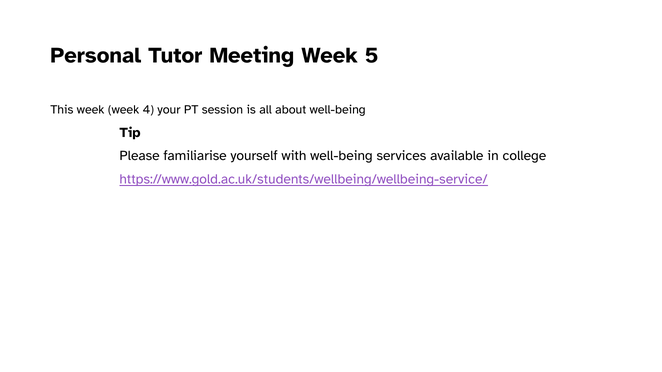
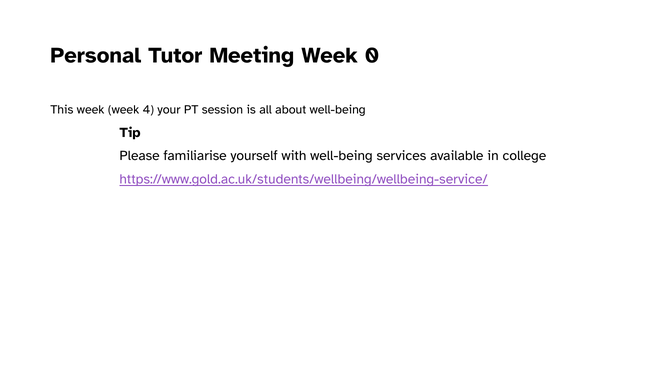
5: 5 -> 0
